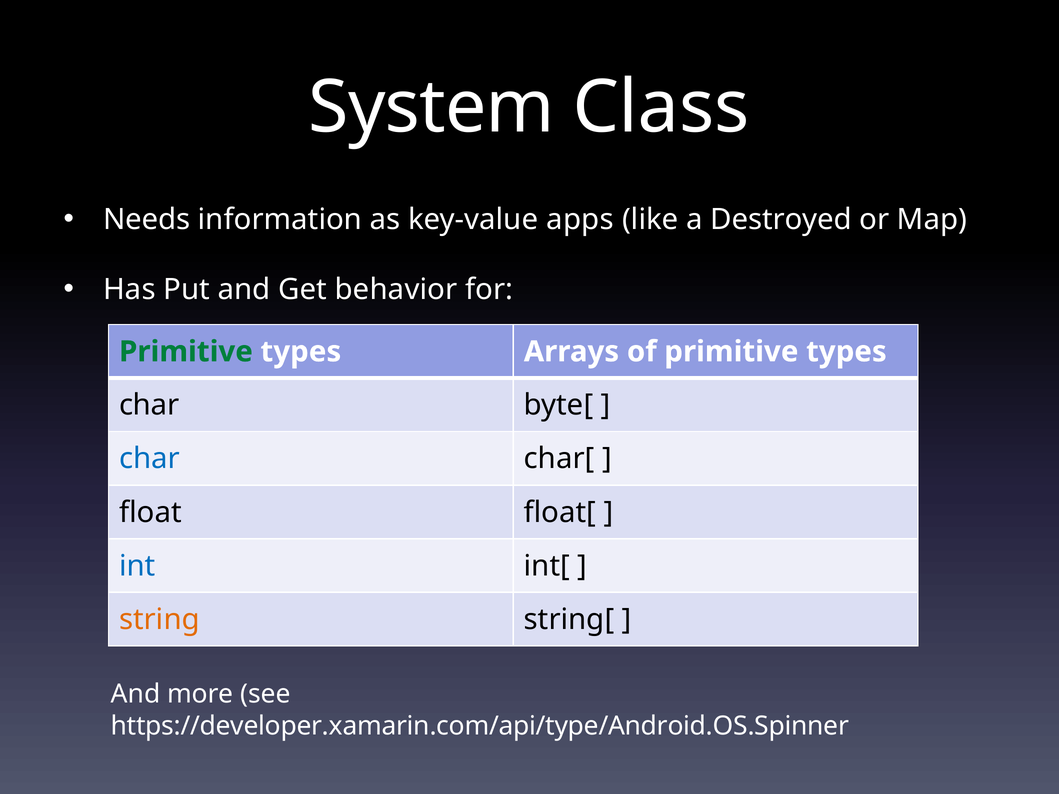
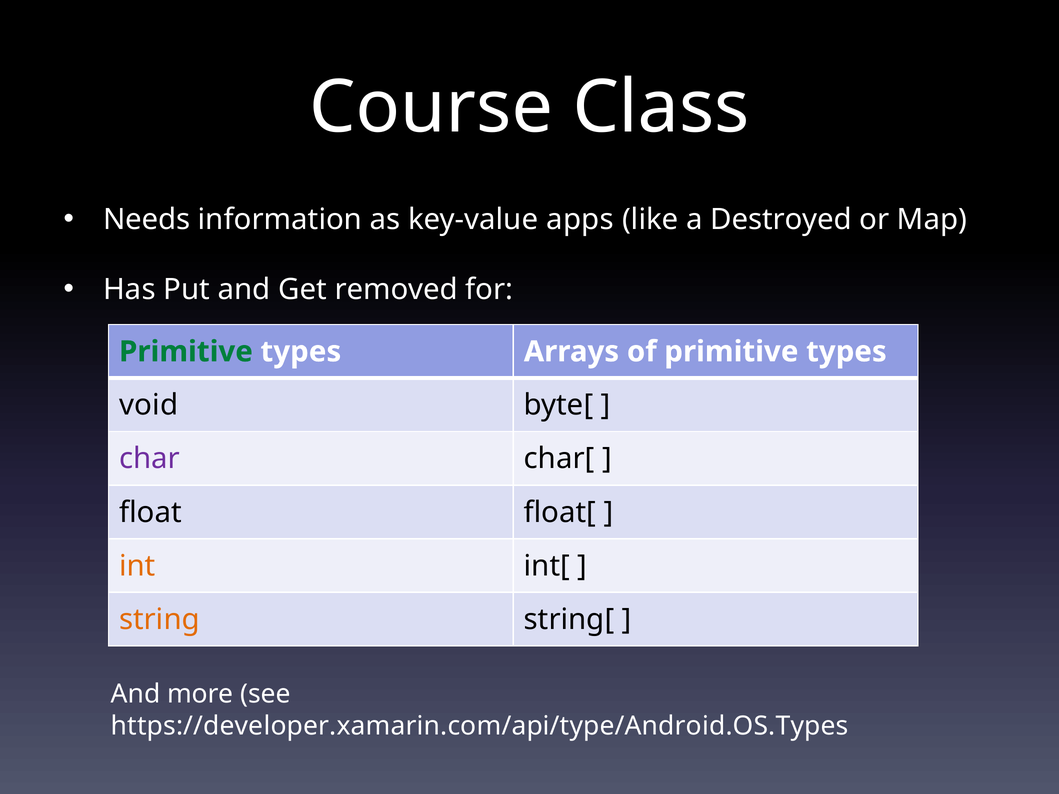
System: System -> Course
behavior: behavior -> removed
char at (149, 405): char -> void
char at (150, 459) colour: blue -> purple
int colour: blue -> orange
https://developer.xamarin.com/api/type/Android.OS.Spinner: https://developer.xamarin.com/api/type/Android.OS.Spinner -> https://developer.xamarin.com/api/type/Android.OS.Types
